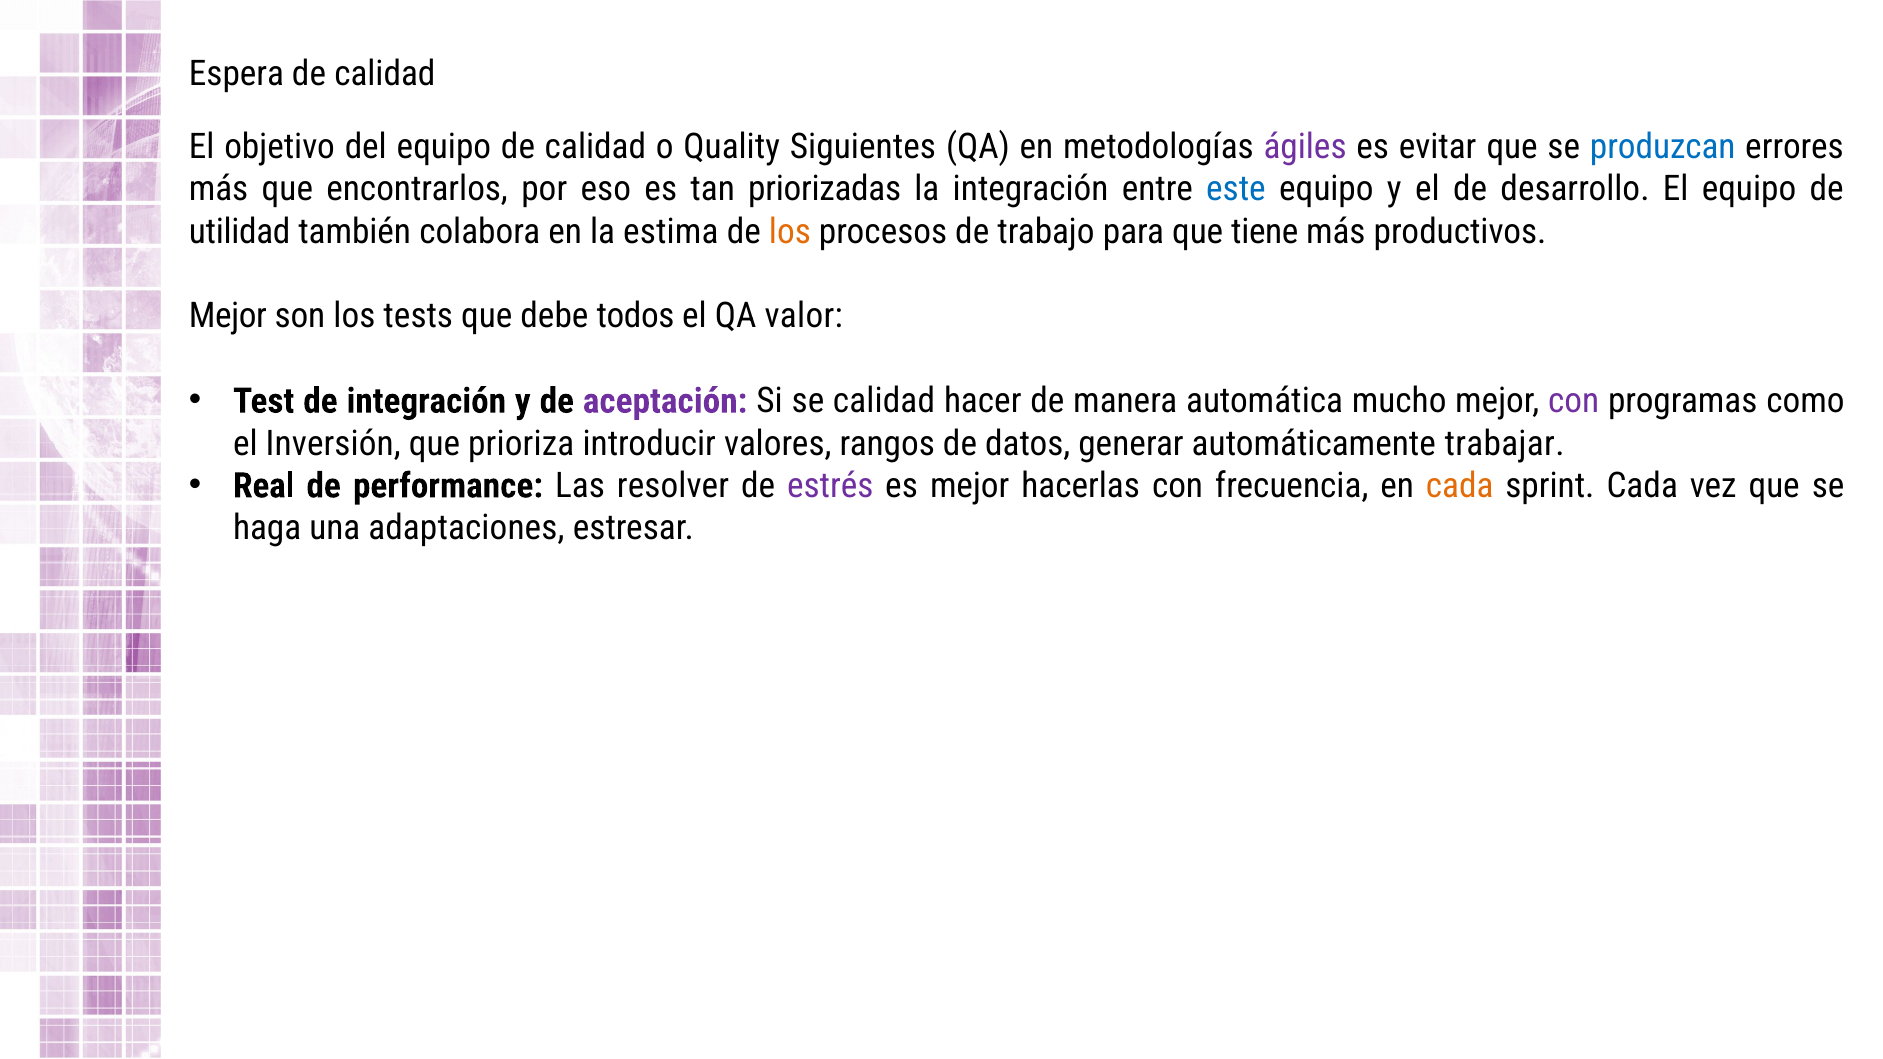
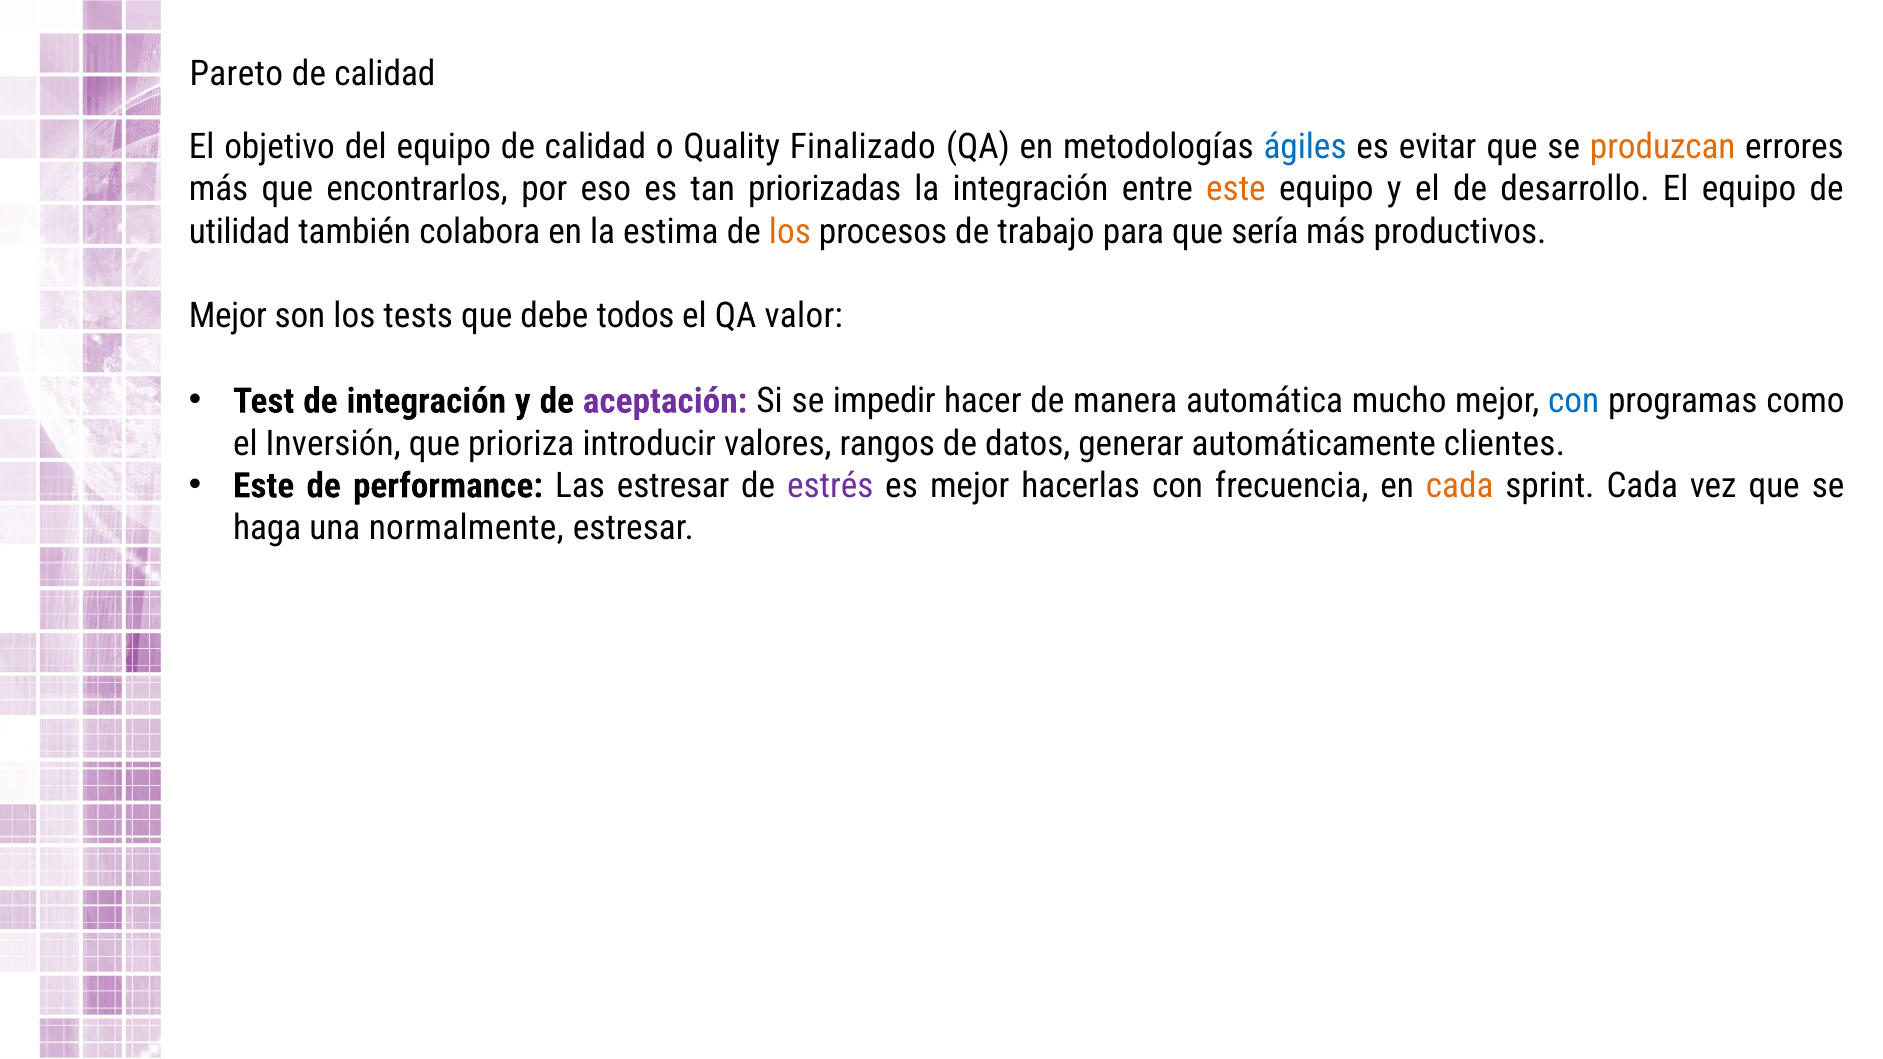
Espera: Espera -> Pareto
Siguientes: Siguientes -> Finalizado
ágiles colour: purple -> blue
produzcan colour: blue -> orange
este at (1236, 189) colour: blue -> orange
tiene: tiene -> sería
se calidad: calidad -> impedir
con at (1574, 401) colour: purple -> blue
trabajar: trabajar -> clientes
Real at (264, 486): Real -> Este
Las resolver: resolver -> estresar
adaptaciones: adaptaciones -> normalmente
